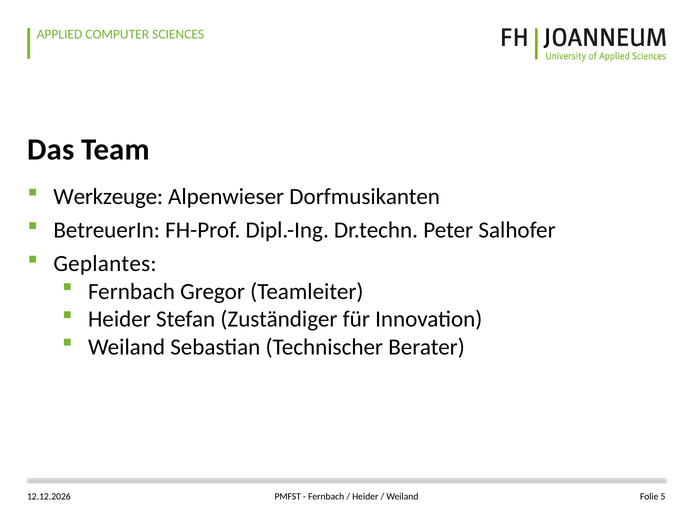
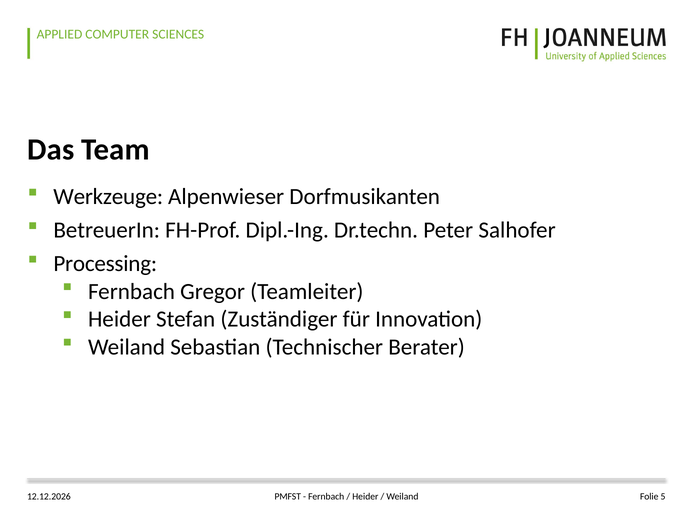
Geplantes: Geplantes -> Processing
